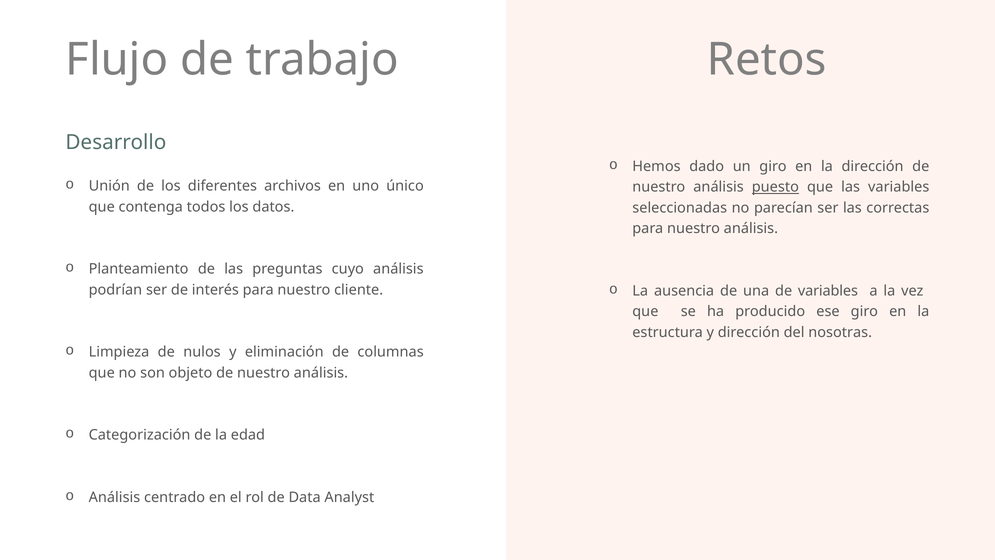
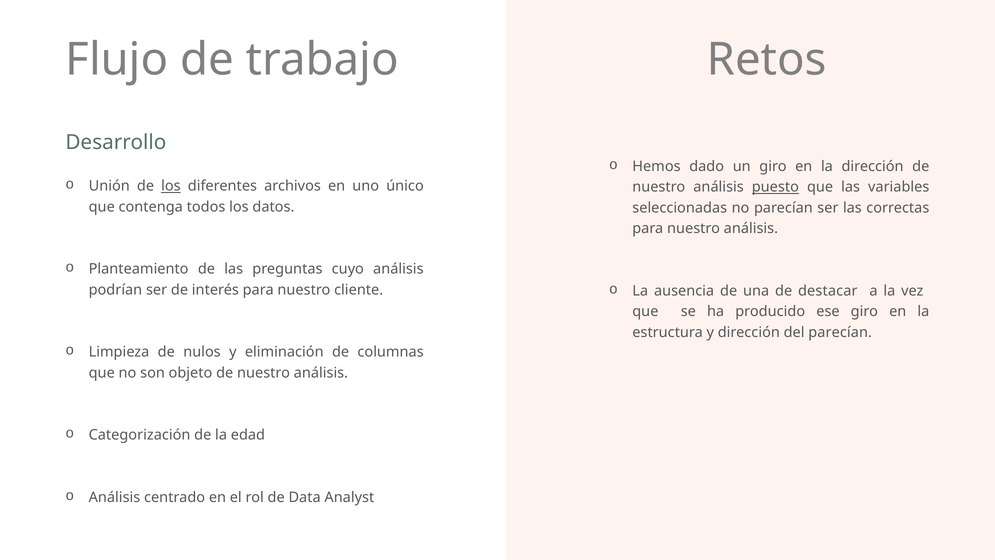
los at (171, 186) underline: none -> present
de variables: variables -> destacar
del nosotras: nosotras -> parecían
